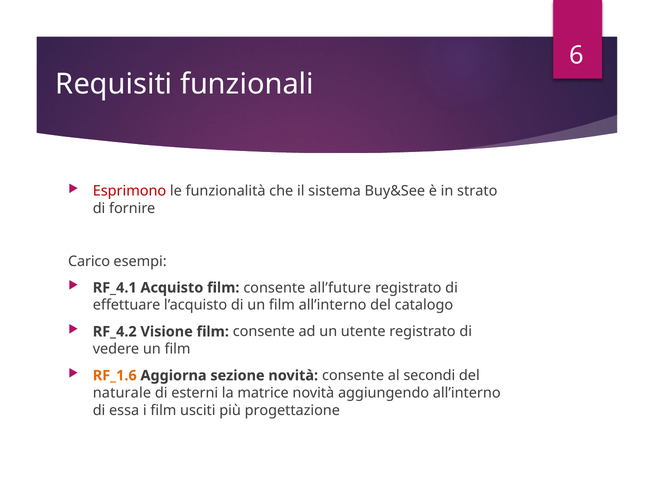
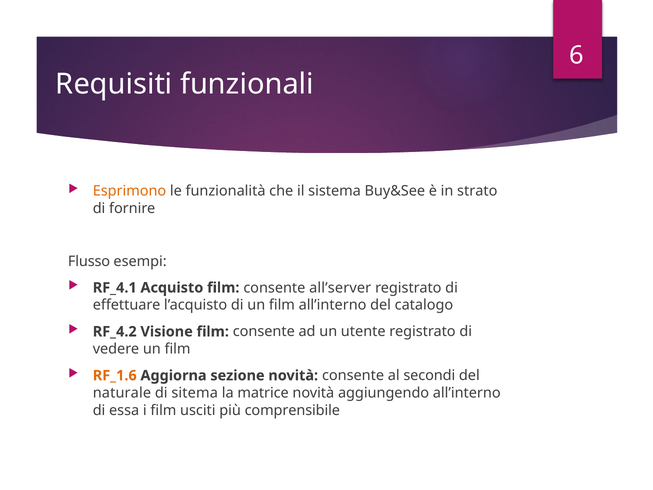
Esprimono colour: red -> orange
Carico: Carico -> Flusso
all’future: all’future -> all’server
esterni: esterni -> sitema
progettazione: progettazione -> comprensibile
